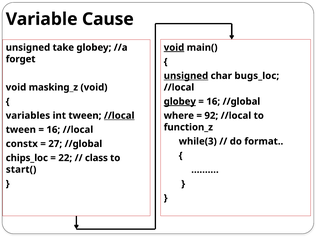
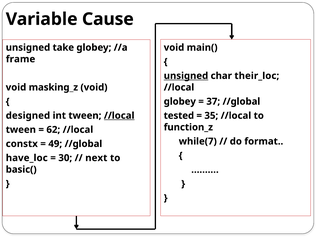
void at (174, 48) underline: present -> none
forget: forget -> frame
bugs_loc: bugs_loc -> their_loc
globey at (180, 101) underline: present -> none
16 at (213, 101): 16 -> 37
variables: variables -> designed
where: where -> tested
92: 92 -> 35
16 at (53, 130): 16 -> 62
while(3: while(3 -> while(7
27: 27 -> 49
chips_loc: chips_loc -> have_loc
22: 22 -> 30
class: class -> next
start(: start( -> basic(
